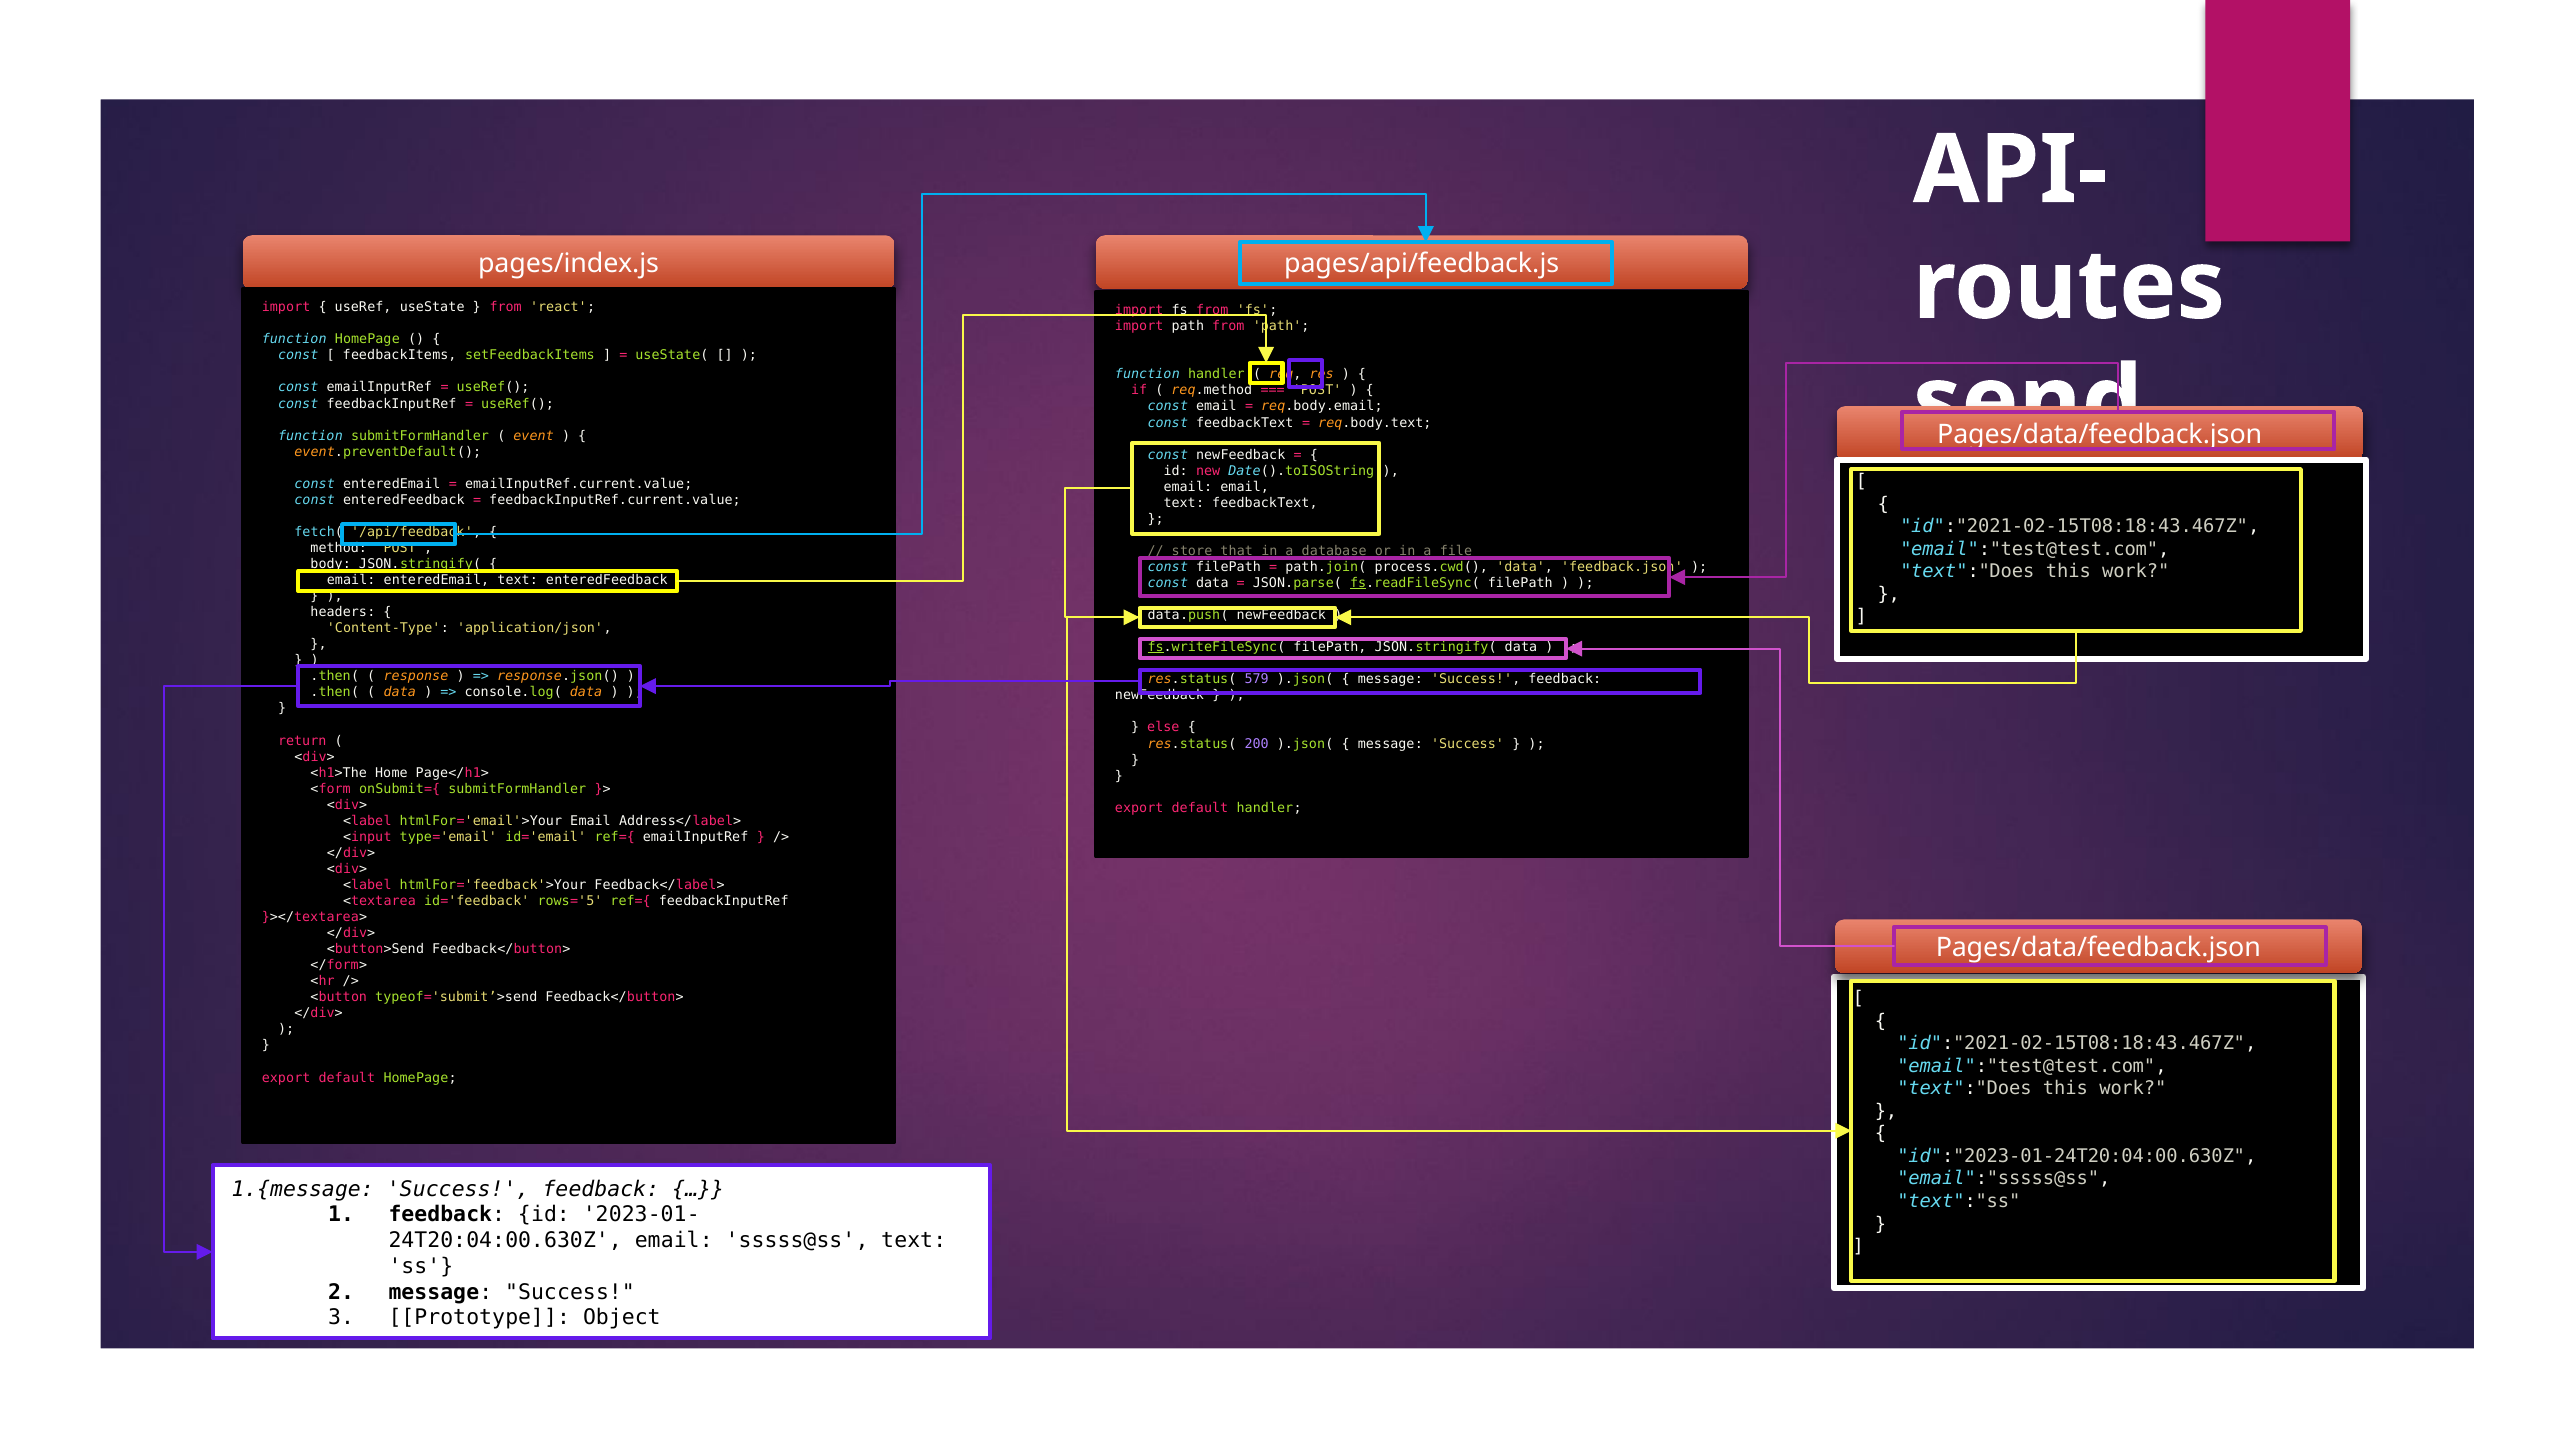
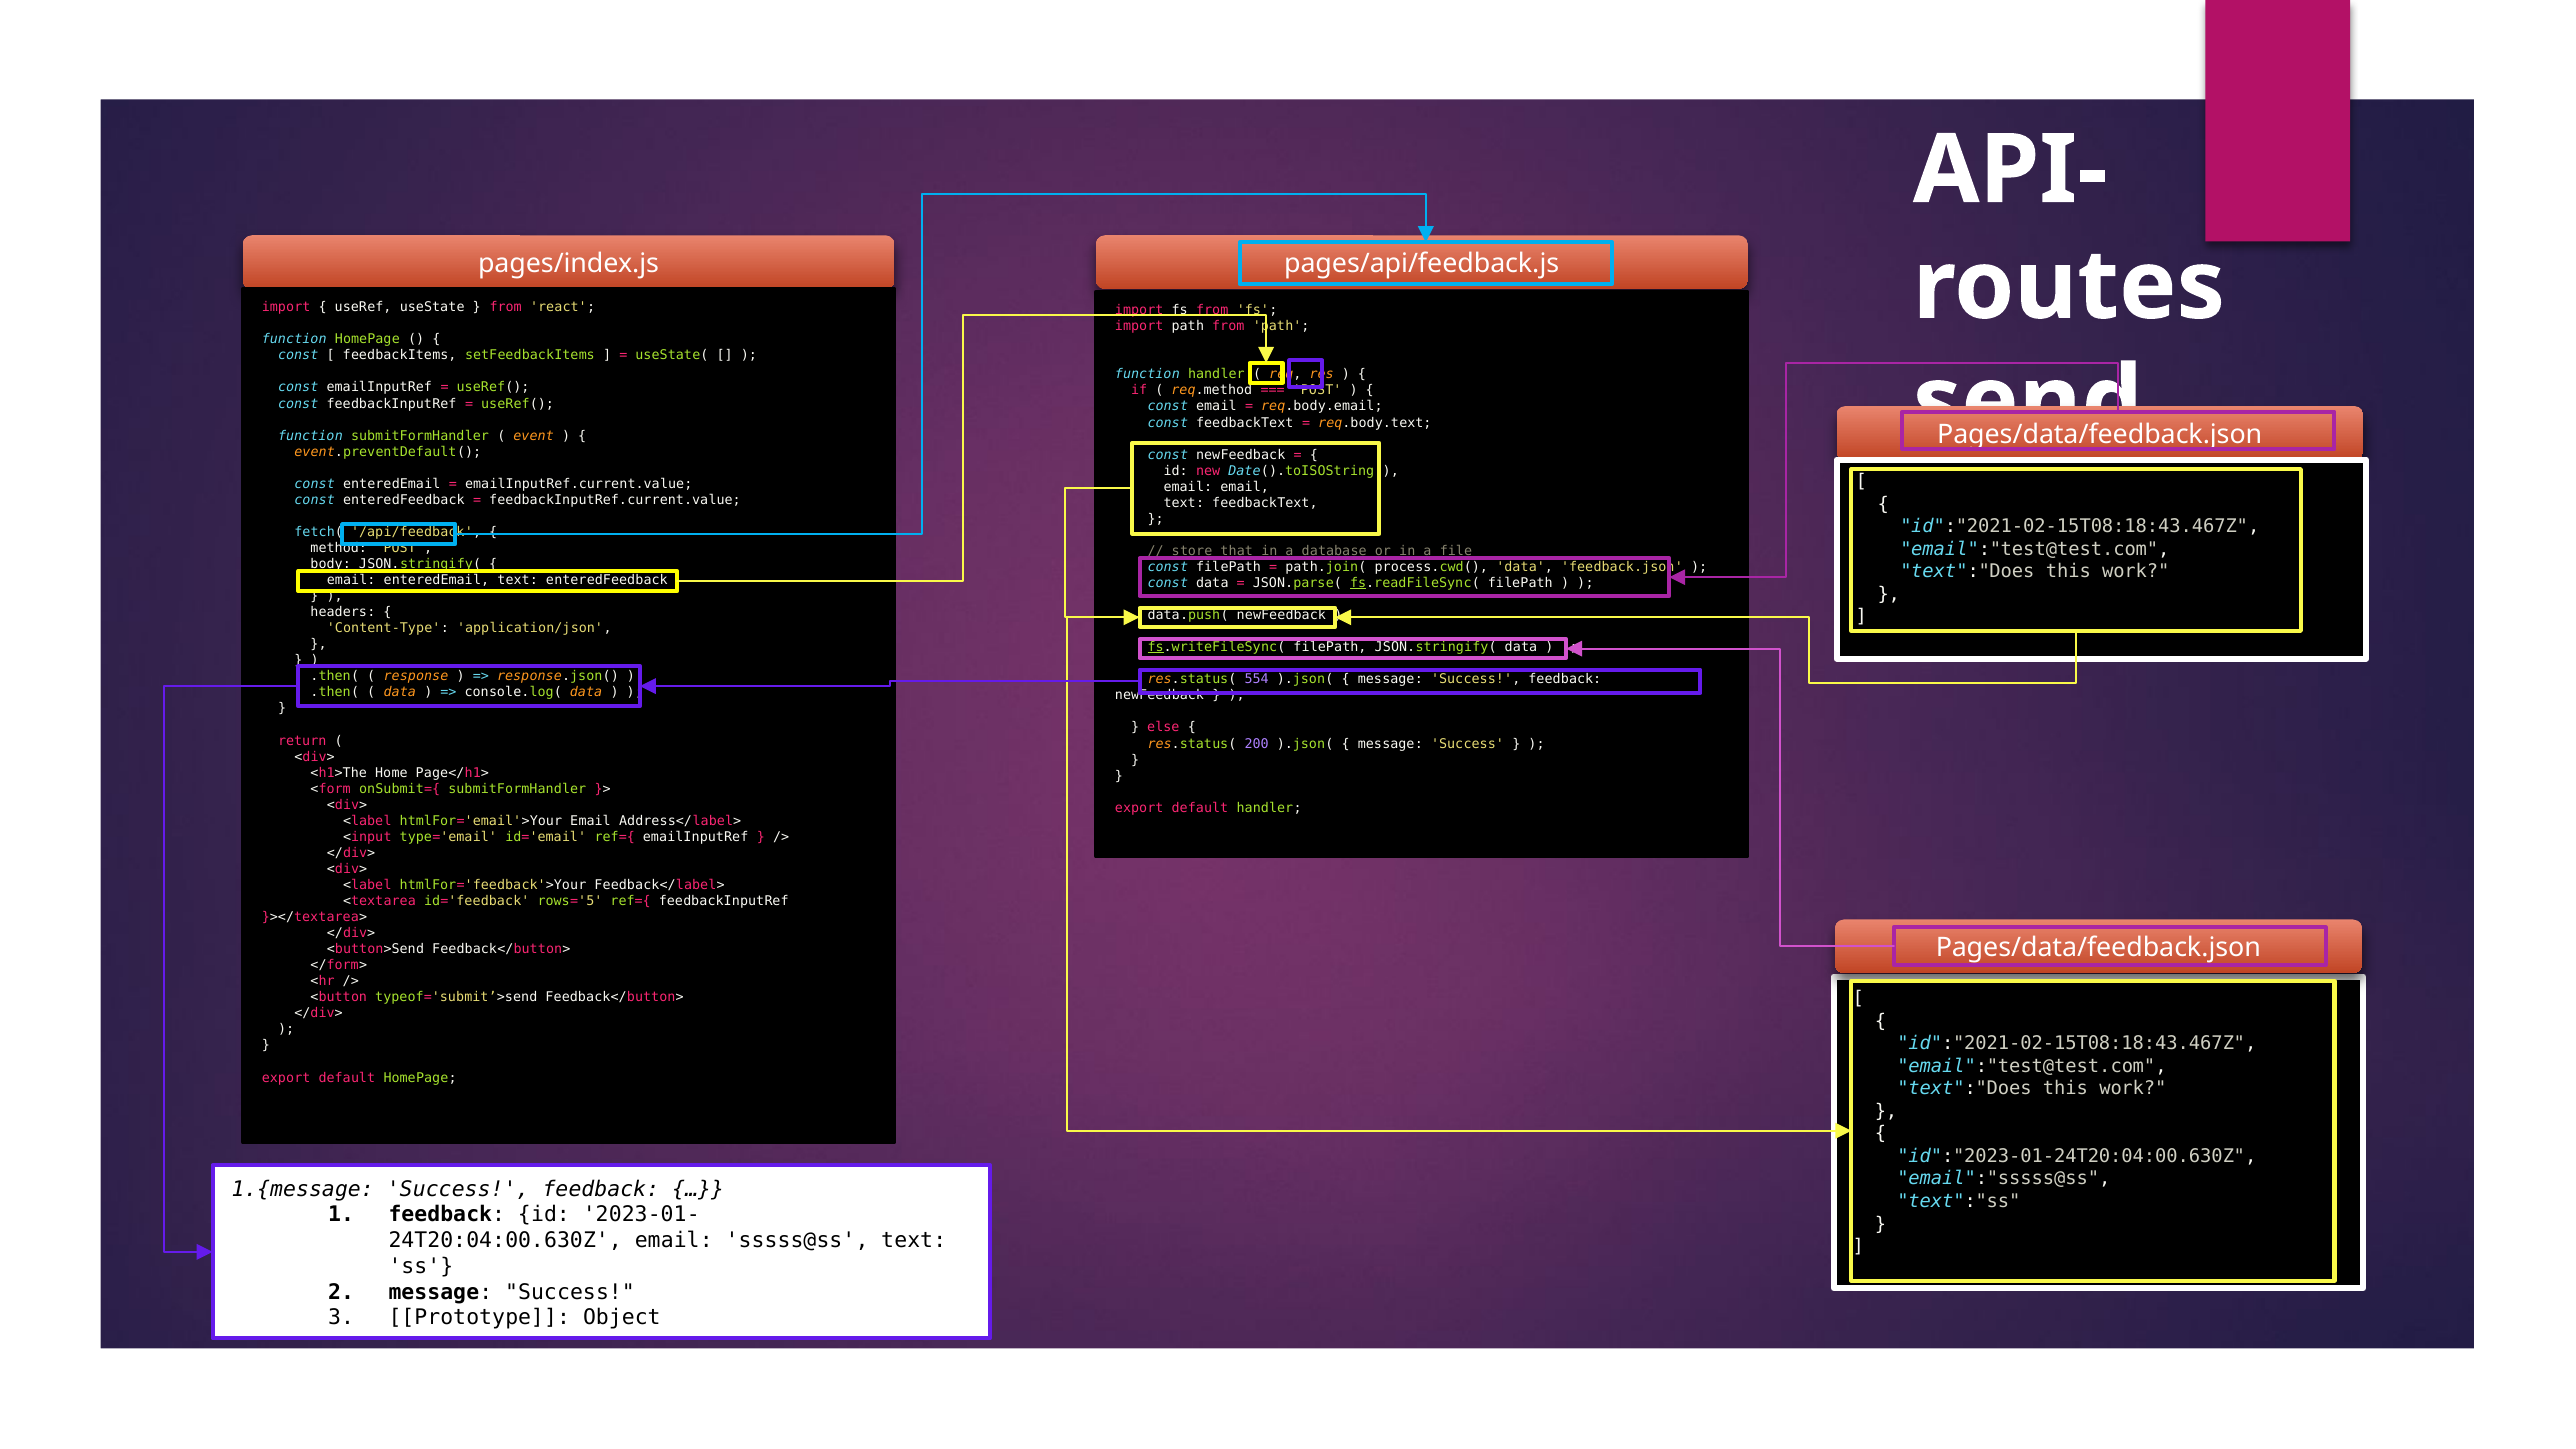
579: 579 -> 554
